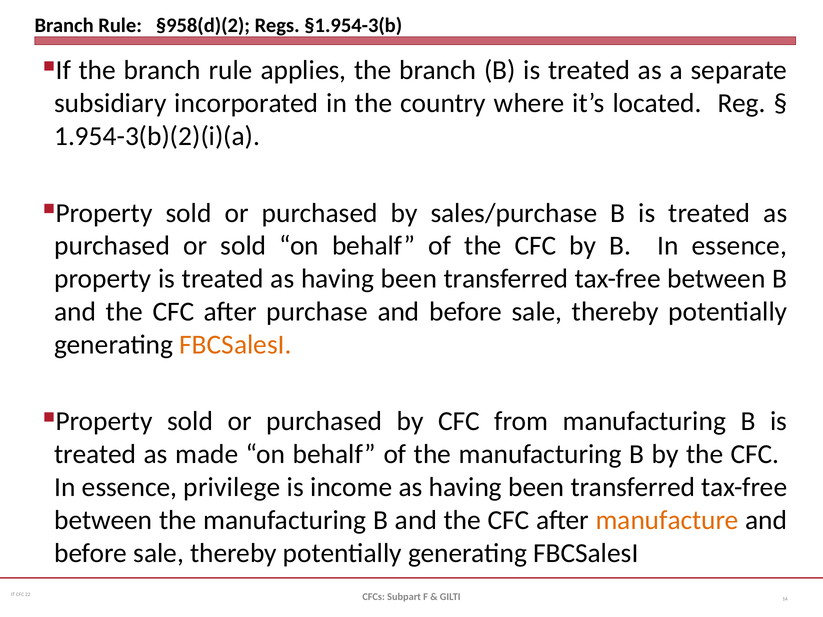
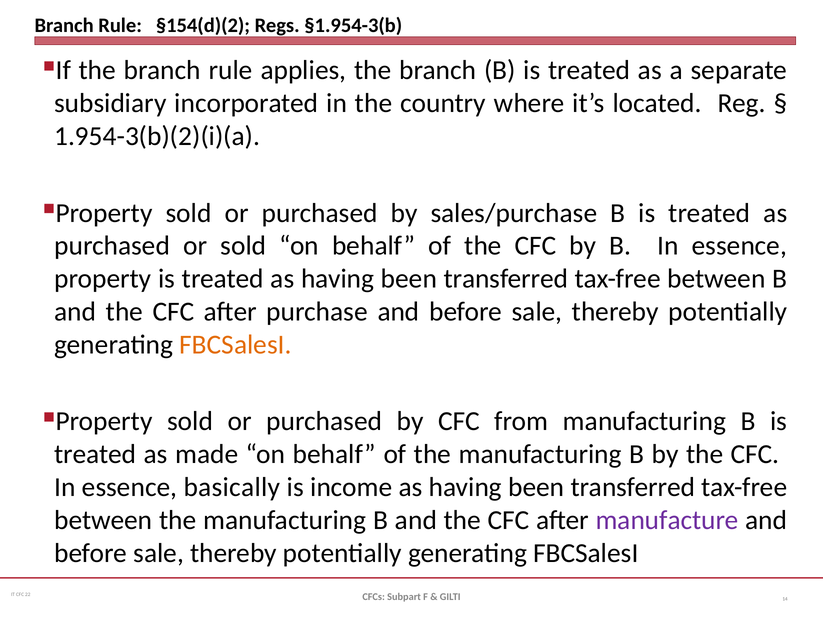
§958(d)(2: §958(d)(2 -> §154(d)(2
privilege: privilege -> basically
manufacture colour: orange -> purple
